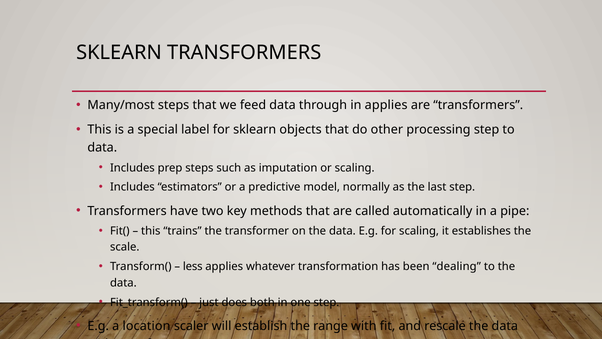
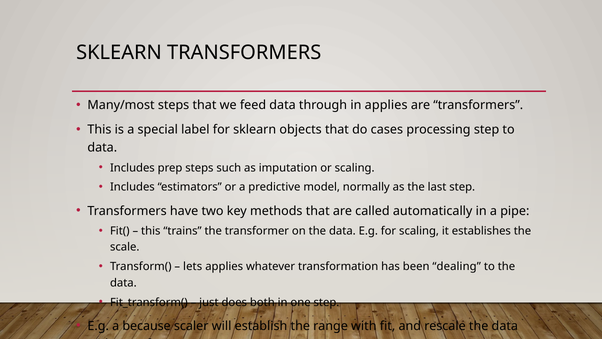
other: other -> cases
less: less -> lets
location: location -> because
